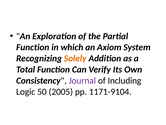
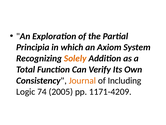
Function at (33, 47): Function -> Principia
Journal colour: purple -> orange
50: 50 -> 74
1171-9104: 1171-9104 -> 1171-4209
